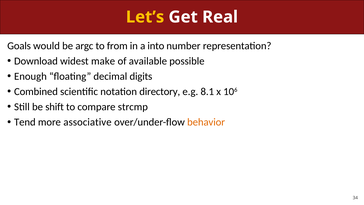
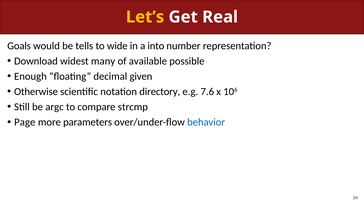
argc: argc -> tells
from: from -> wide
make: make -> many
digits: digits -> given
Combined: Combined -> Otherwise
8.1: 8.1 -> 7.6
shift: shift -> argc
Tend: Tend -> Page
associative: associative -> parameters
behavior colour: orange -> blue
